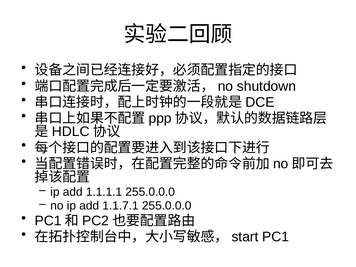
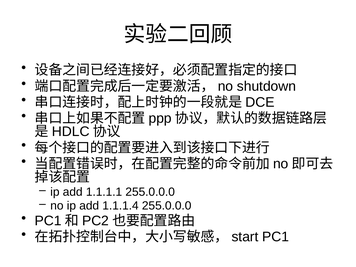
1.1.7.1: 1.1.7.1 -> 1.1.1.4
